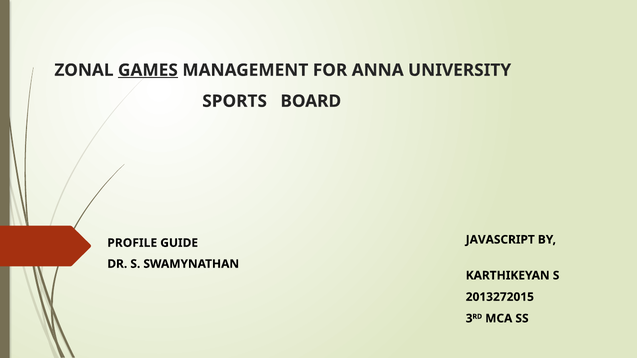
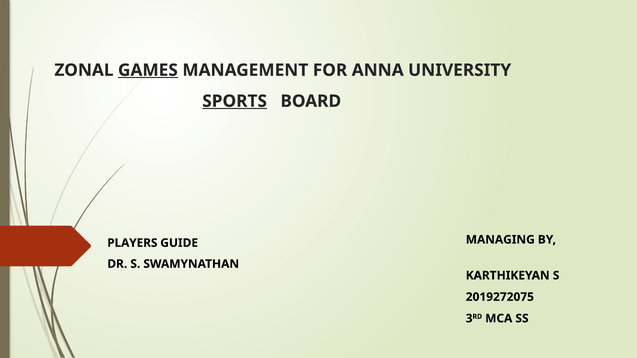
SPORTS underline: none -> present
JAVASCRIPT: JAVASCRIPT -> MANAGING
PROFILE: PROFILE -> PLAYERS
2013272015: 2013272015 -> 2019272075
